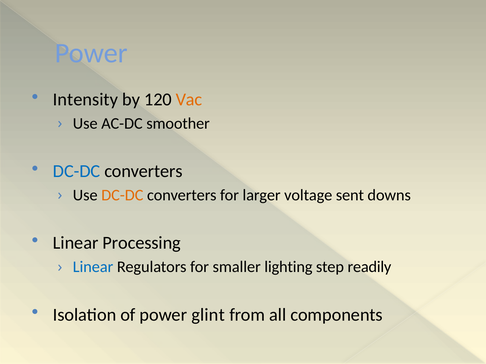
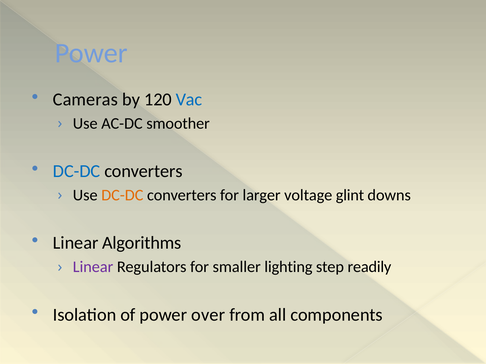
Intensity: Intensity -> Cameras
Vac colour: orange -> blue
sent: sent -> glint
Processing: Processing -> Algorithms
Linear at (93, 267) colour: blue -> purple
glint: glint -> over
